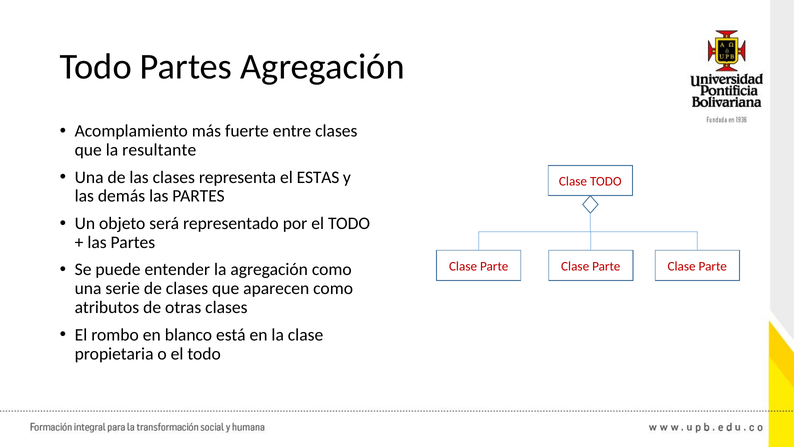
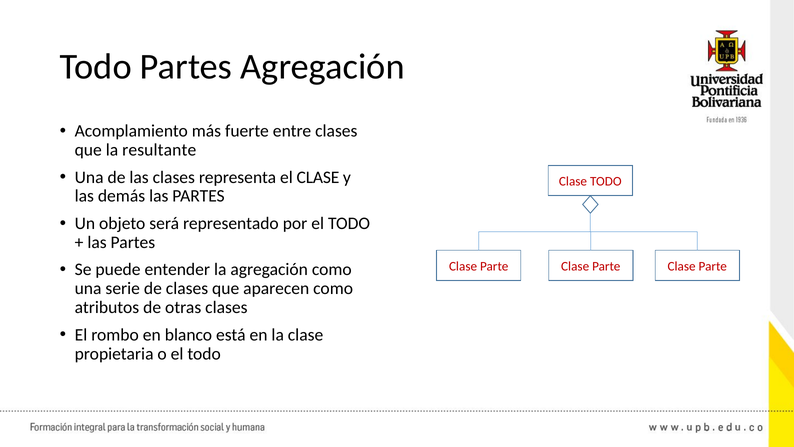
el ESTAS: ESTAS -> CLASE
